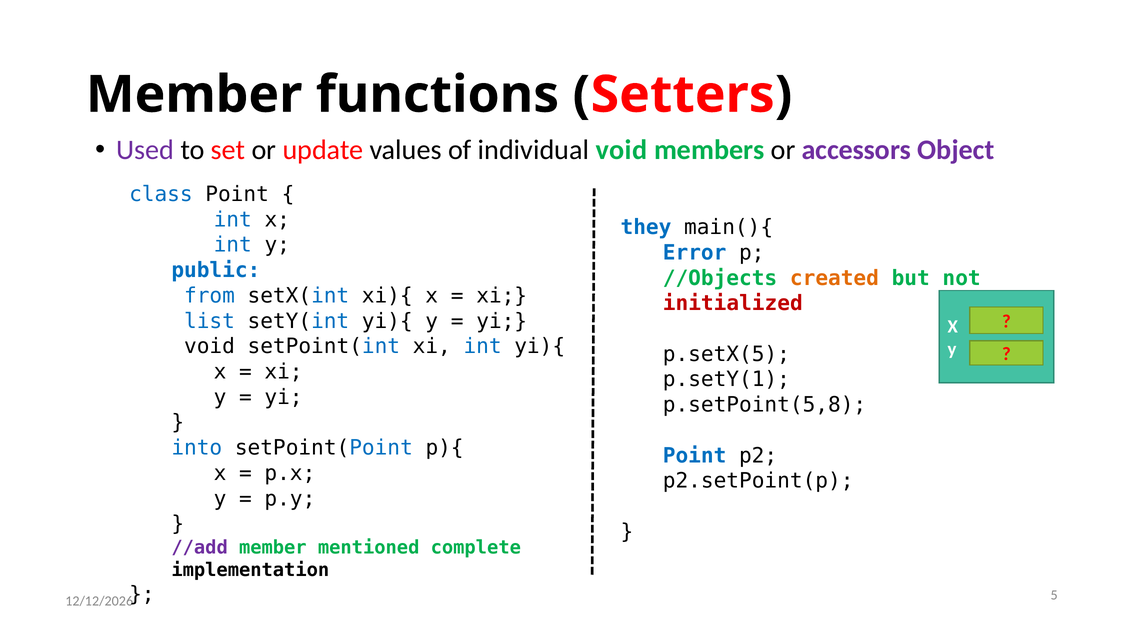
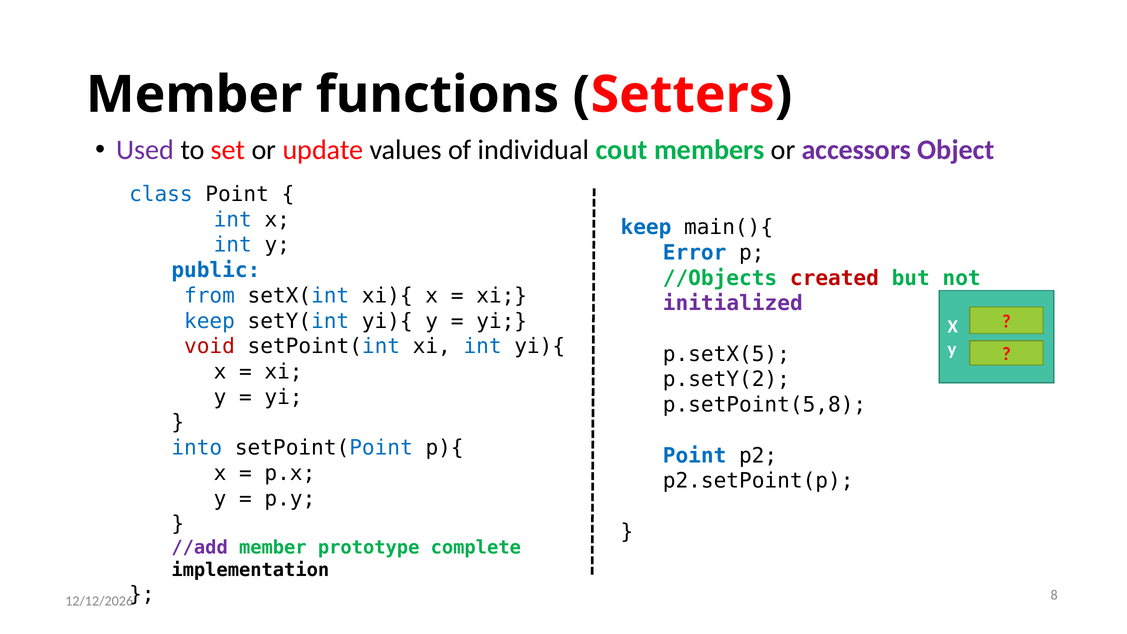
individual void: void -> cout
they at (646, 227): they -> keep
created colour: orange -> red
initialized colour: red -> purple
list at (209, 321): list -> keep
void at (209, 346) colour: black -> red
p.setY(1: p.setY(1 -> p.setY(2
mentioned: mentioned -> prototype
5: 5 -> 8
